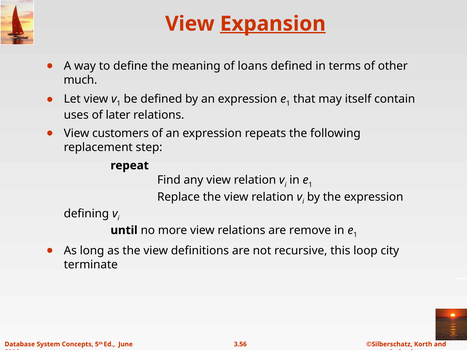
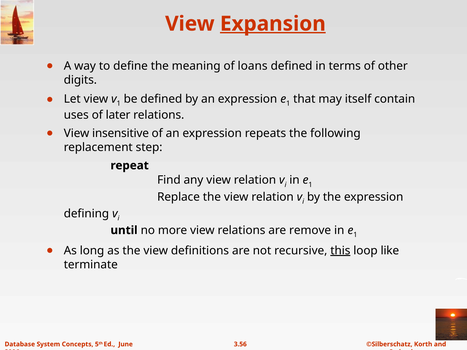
much: much -> digits
customers: customers -> insensitive
this underline: none -> present
city: city -> like
